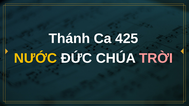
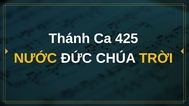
TRỜI colour: pink -> yellow
